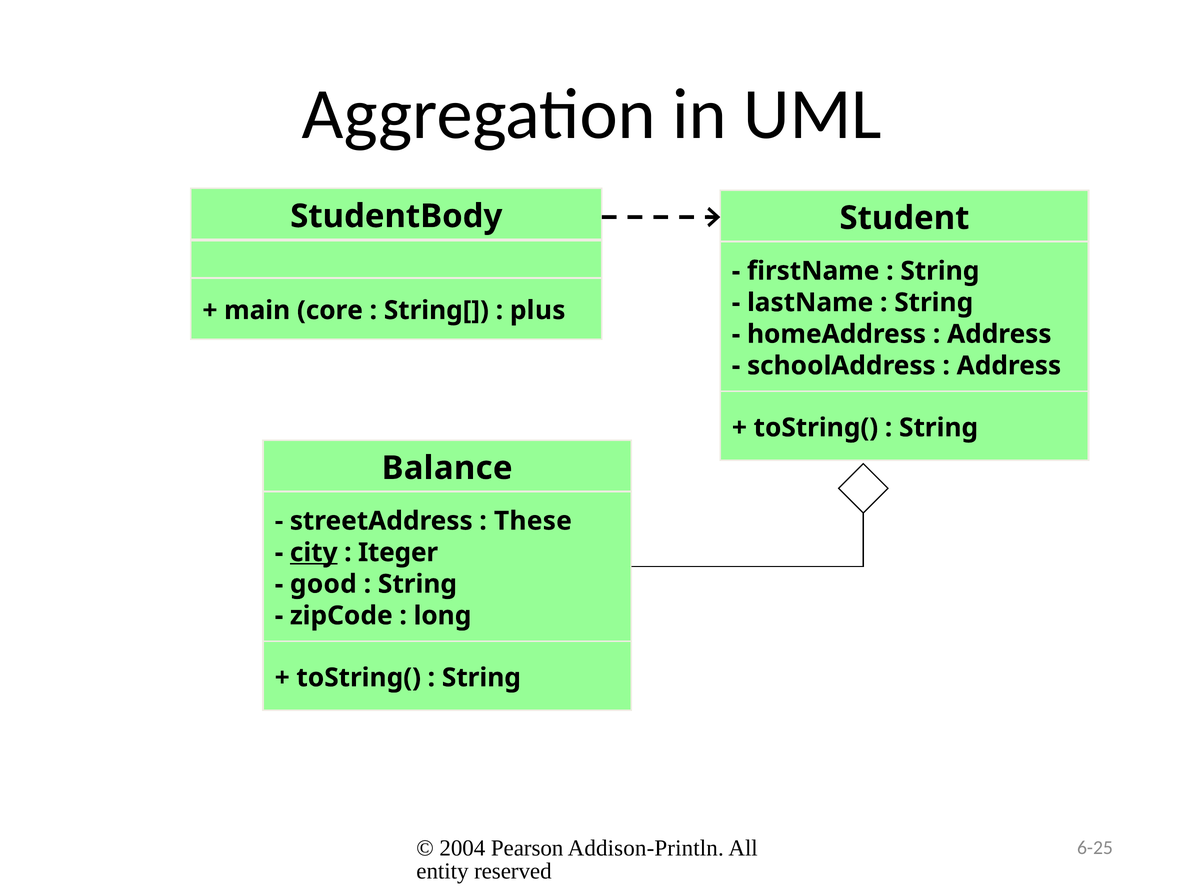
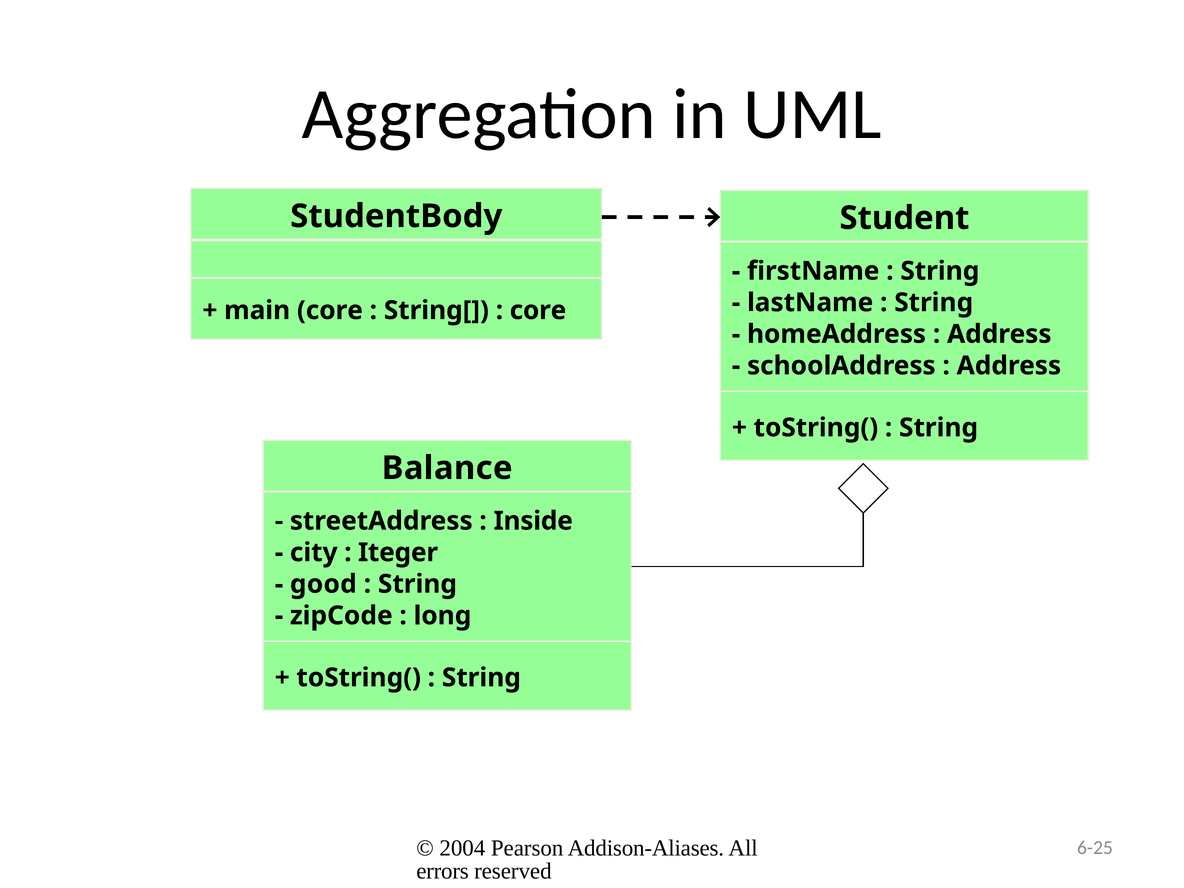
plus at (538, 310): plus -> core
These: These -> Inside
city underline: present -> none
Addison-Println: Addison-Println -> Addison-Aliases
entity: entity -> errors
